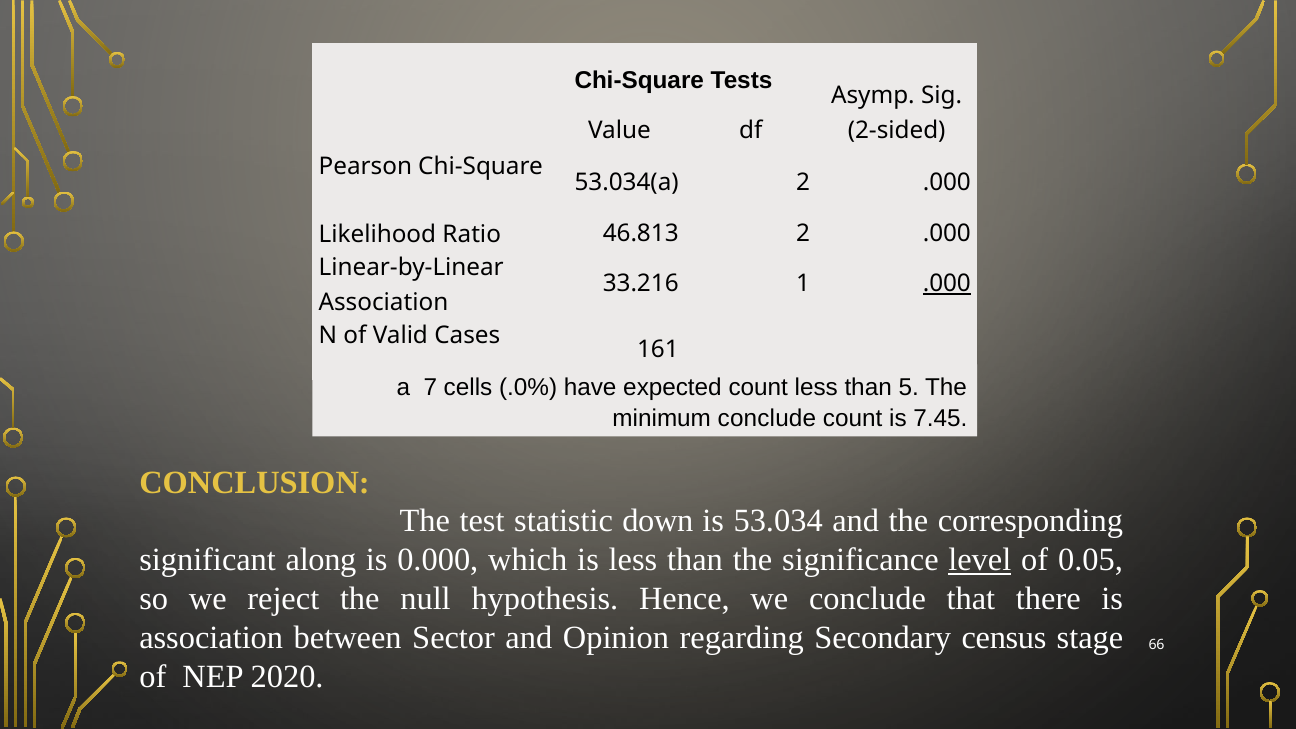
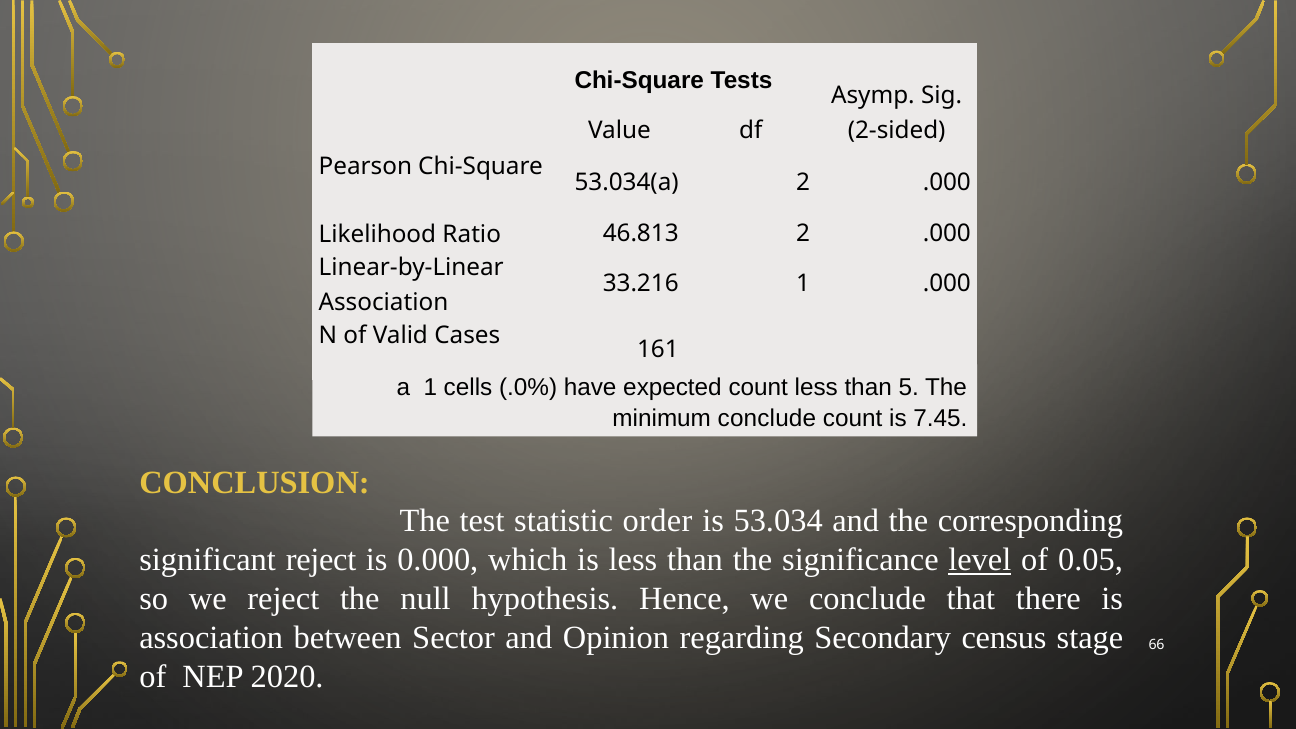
.000 at (947, 284) underline: present -> none
a 7: 7 -> 1
down: down -> order
significant along: along -> reject
